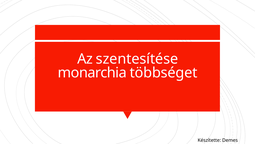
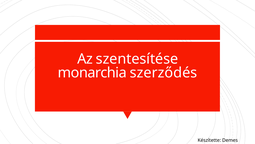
többséget: többséget -> szerződés
